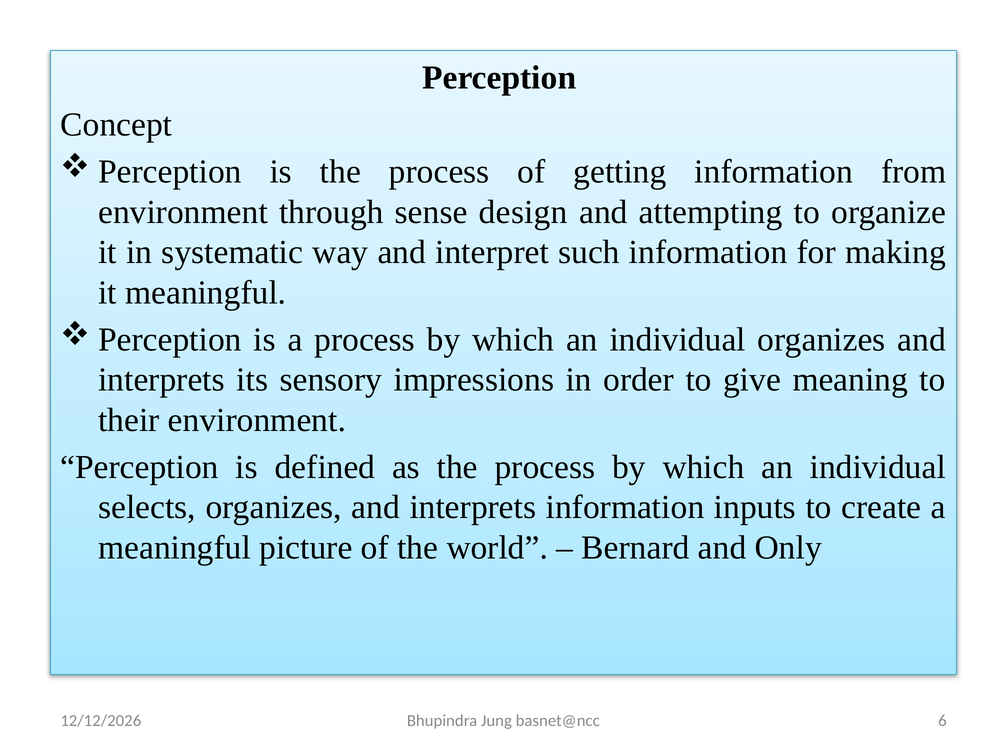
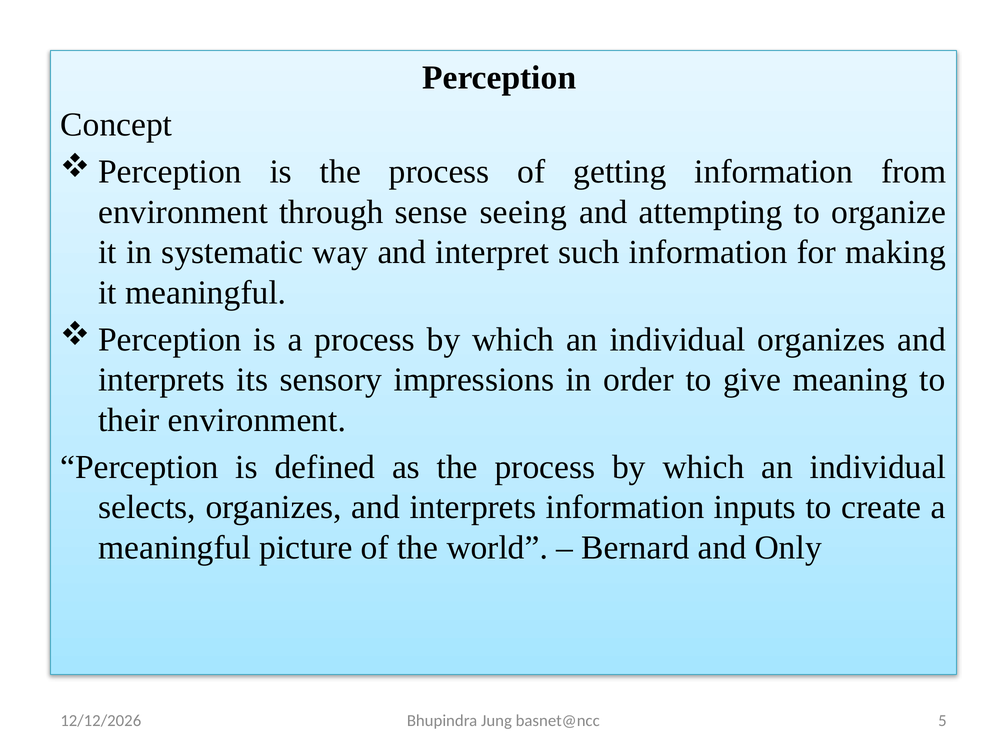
design: design -> seeing
6: 6 -> 5
